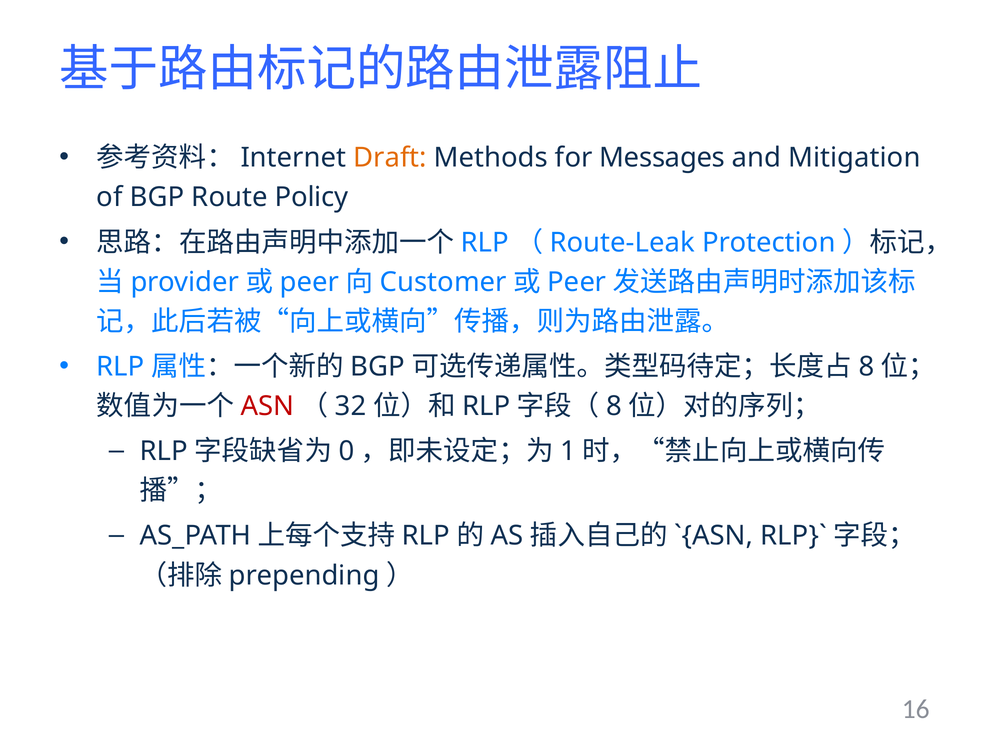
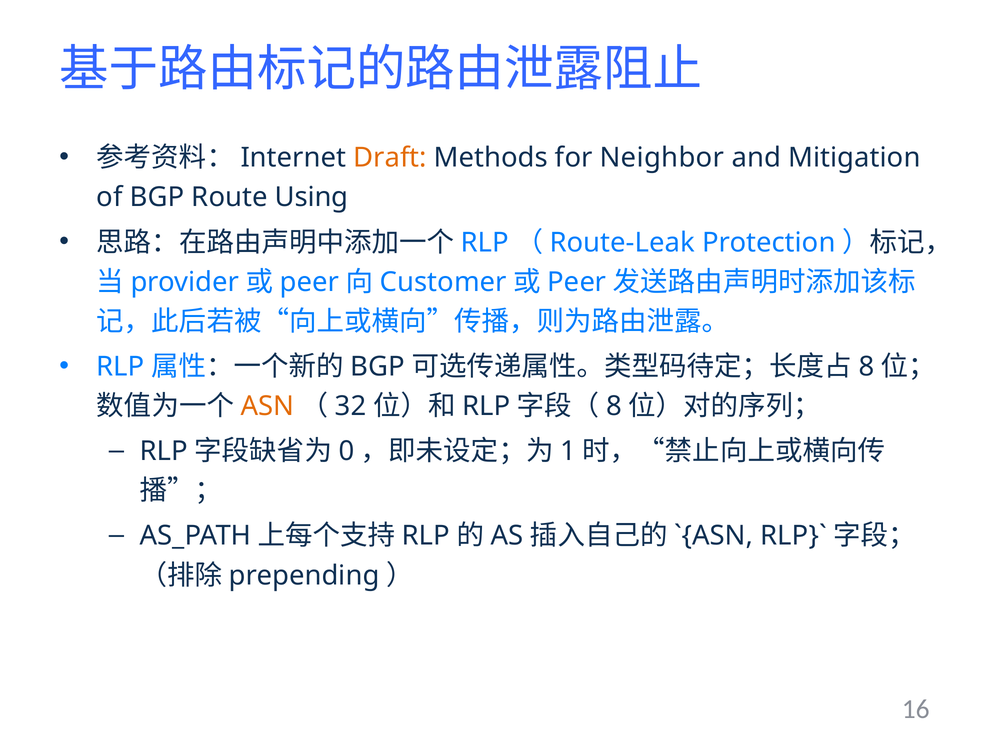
Messages: Messages -> Neighbor
Policy: Policy -> Using
ASN colour: red -> orange
